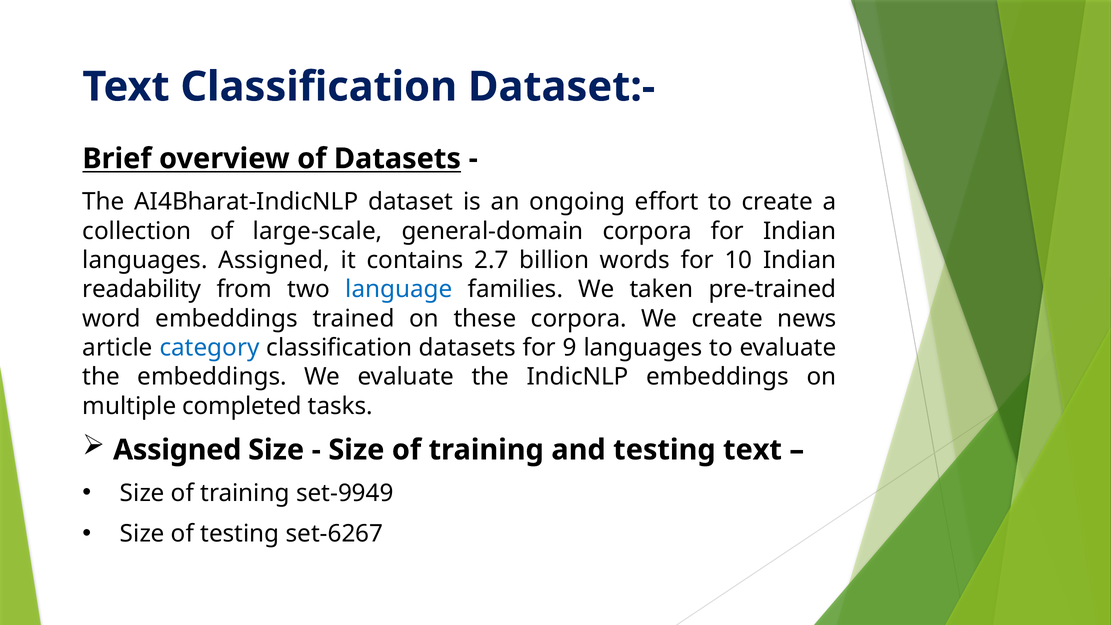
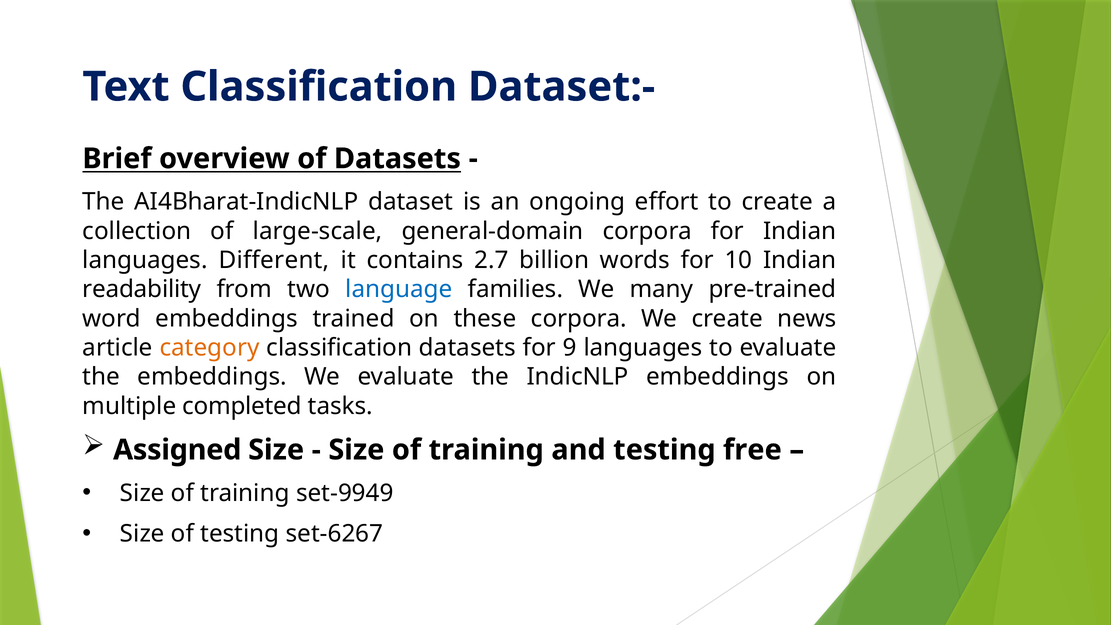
languages Assigned: Assigned -> Different
taken: taken -> many
category colour: blue -> orange
testing text: text -> free
